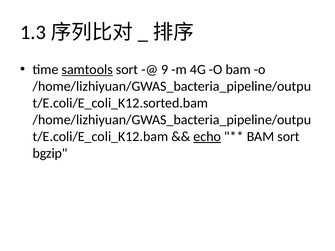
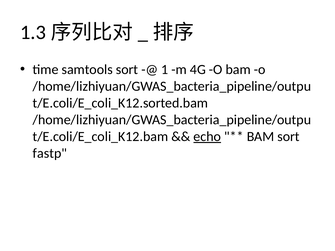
samtools underline: present -> none
9: 9 -> 1
bgzip: bgzip -> fastp
